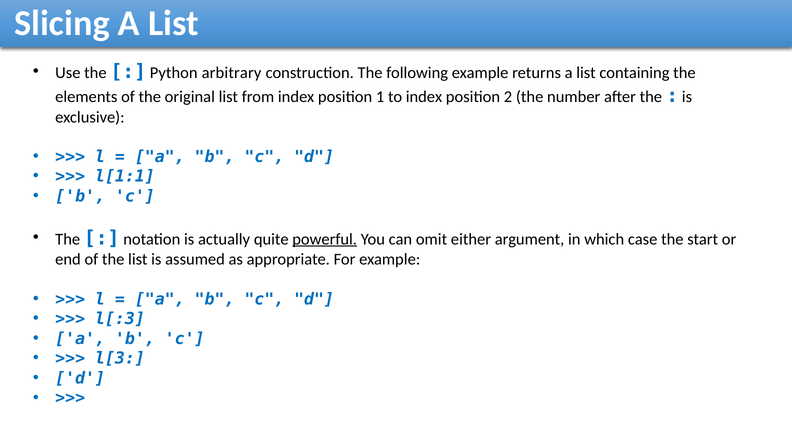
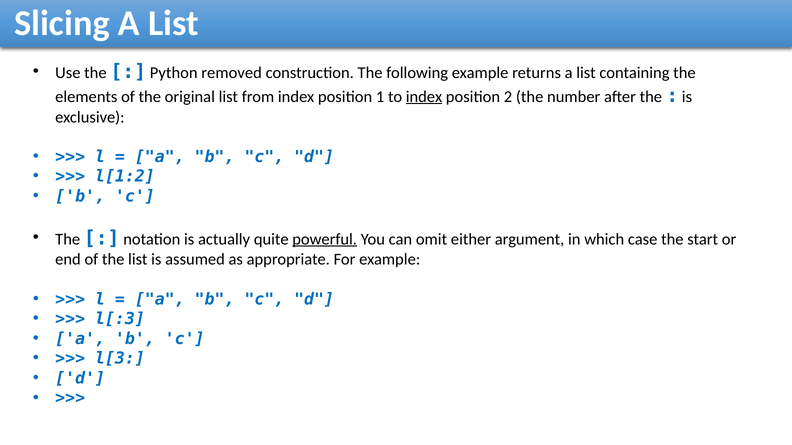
arbitrary: arbitrary -> removed
index at (424, 97) underline: none -> present
l[1:1: l[1:1 -> l[1:2
